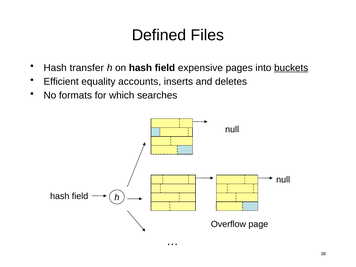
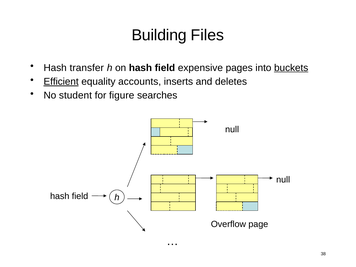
Defined: Defined -> Building
Efficient underline: none -> present
formats: formats -> student
which: which -> figure
